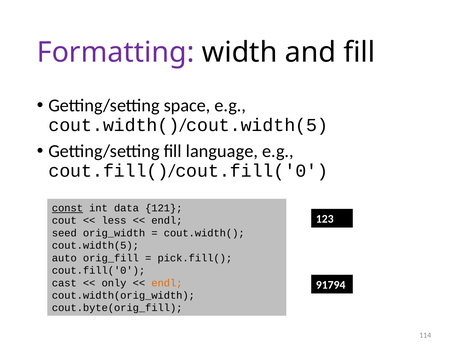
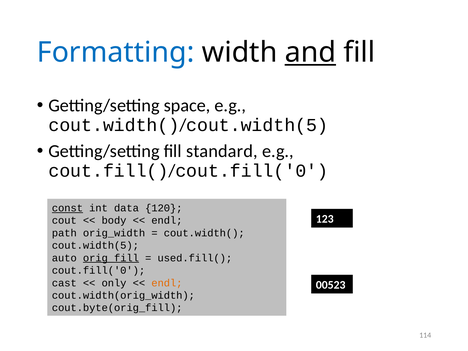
Formatting colour: purple -> blue
and underline: none -> present
language: language -> standard
121: 121 -> 120
less: less -> body
seed: seed -> path
orig_fill underline: none -> present
pick.fill(: pick.fill( -> used.fill(
91794: 91794 -> 00523
